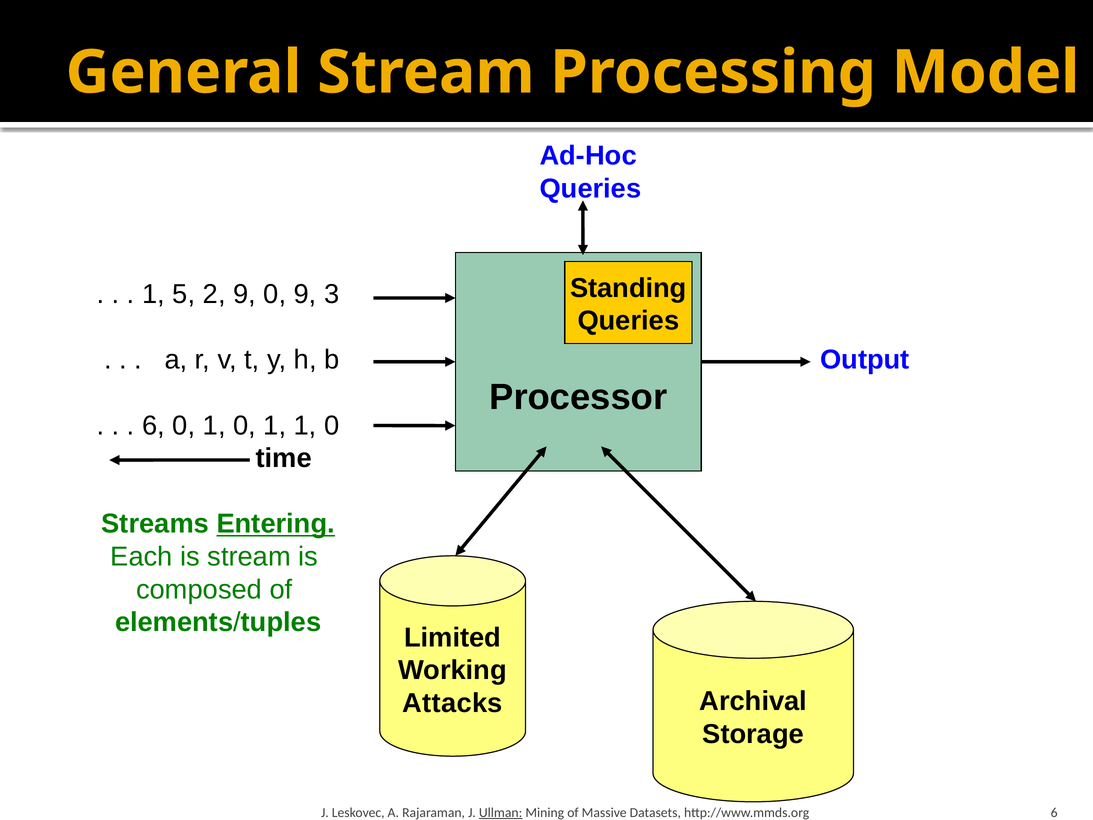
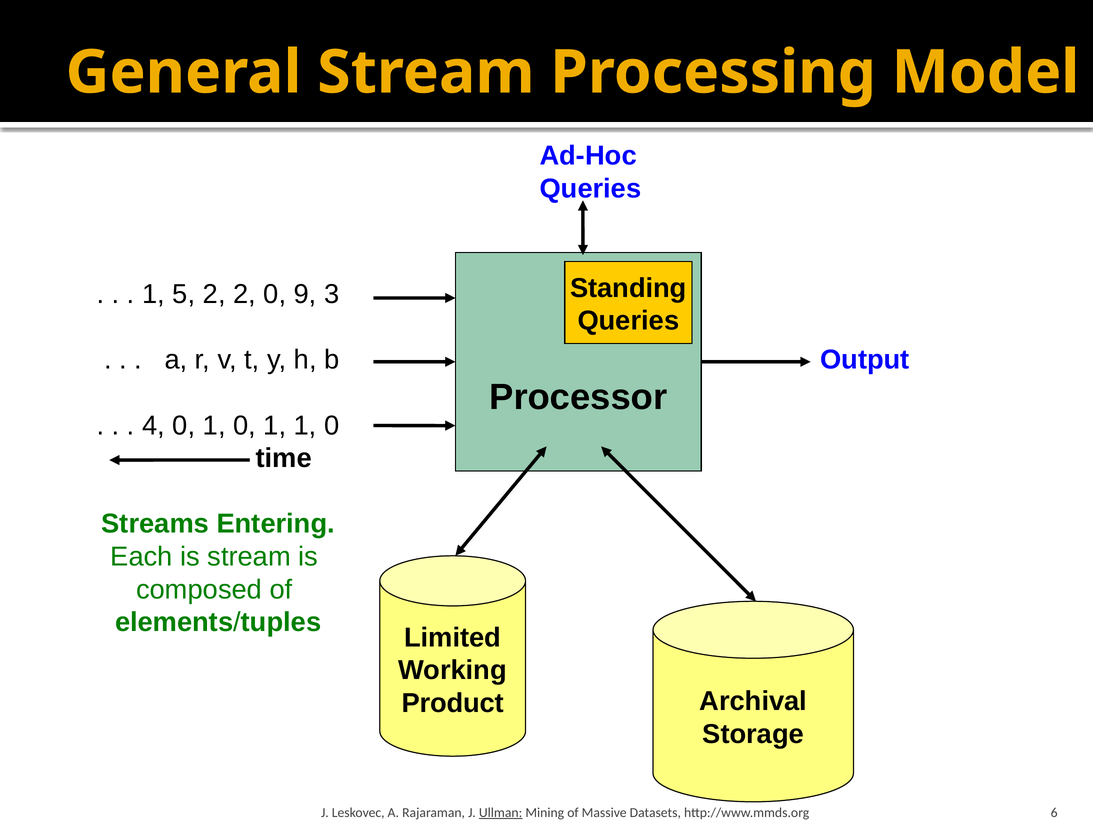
2 9: 9 -> 2
6 at (154, 425): 6 -> 4
Entering underline: present -> none
Attacks: Attacks -> Product
